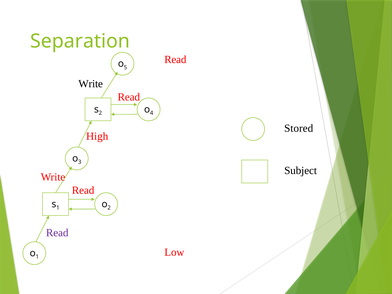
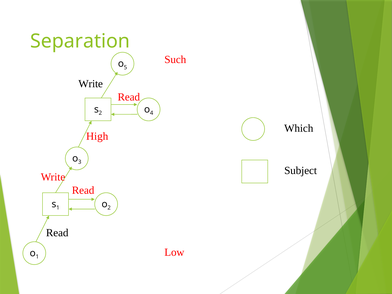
Read at (175, 60): Read -> Such
Stored: Stored -> Which
Read at (57, 233) colour: purple -> black
